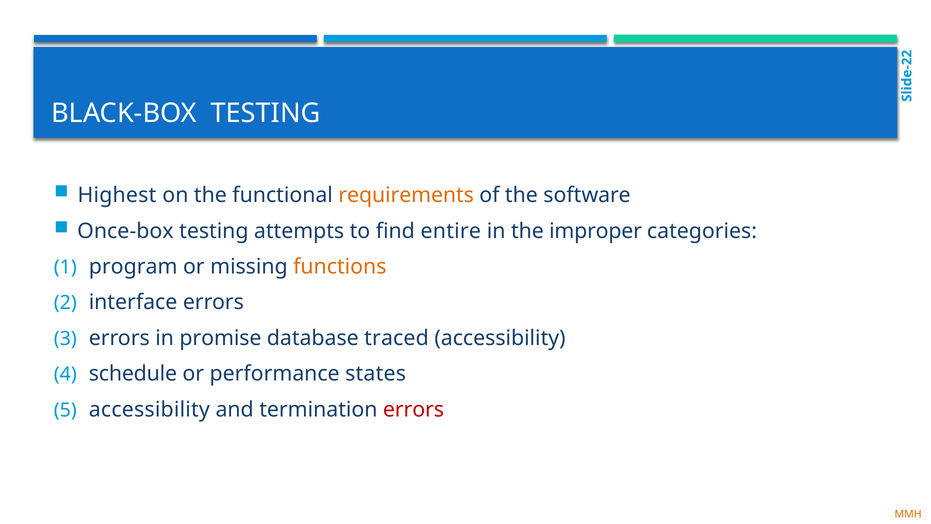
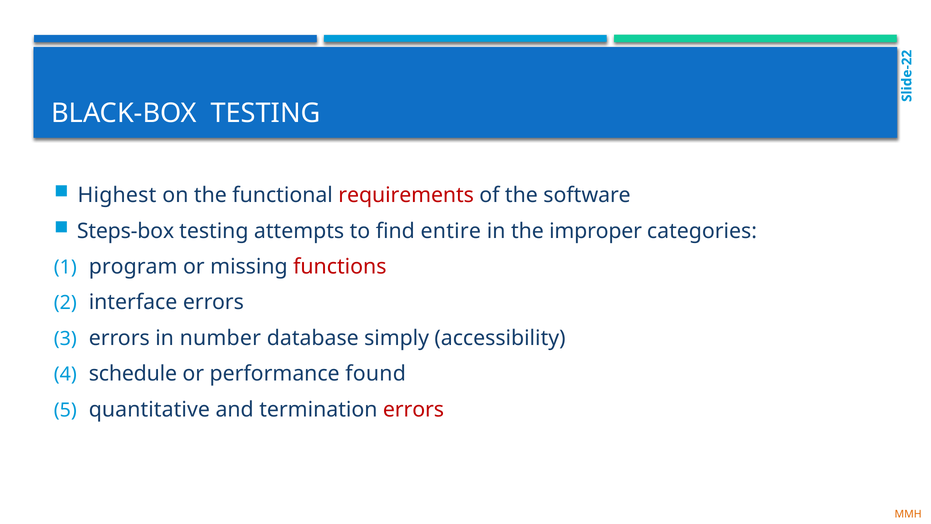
requirements colour: orange -> red
Once-box: Once-box -> Steps-box
functions colour: orange -> red
promise: promise -> number
traced: traced -> simply
states: states -> found
accessibility at (149, 409): accessibility -> quantitative
